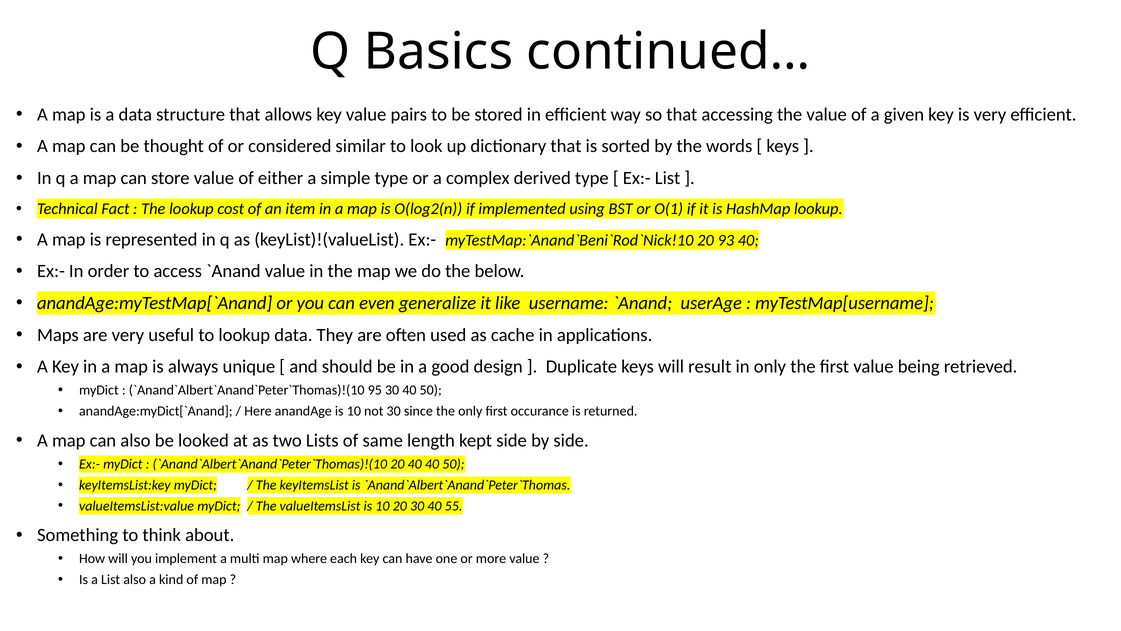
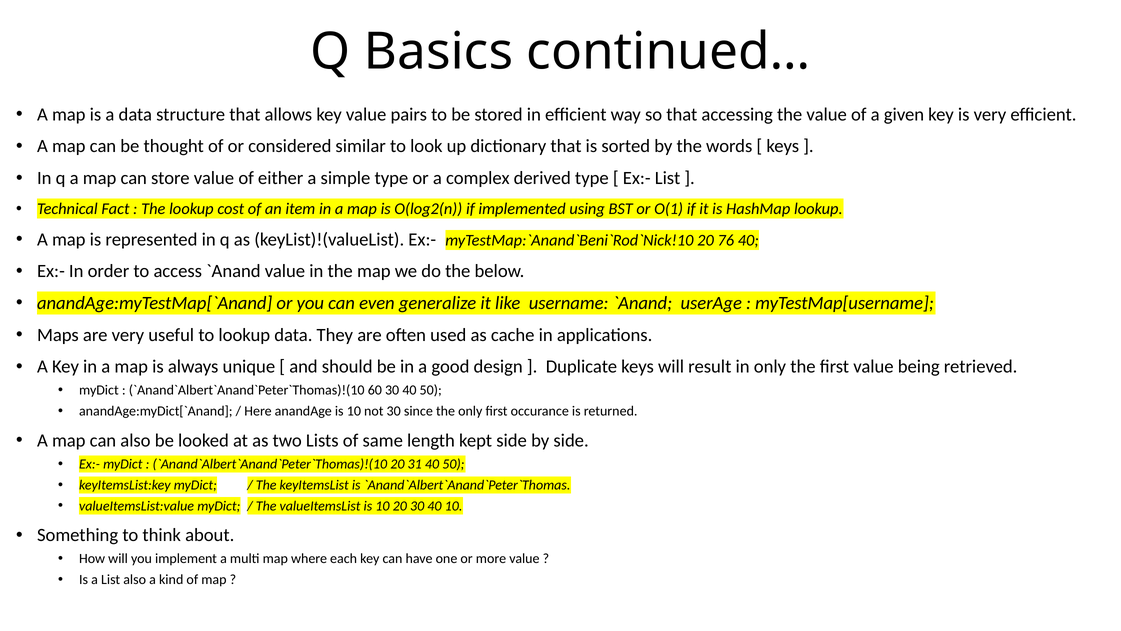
93: 93 -> 76
95: 95 -> 60
20 40: 40 -> 31
40 55: 55 -> 10
